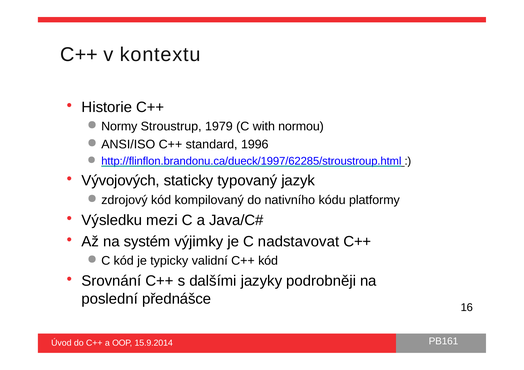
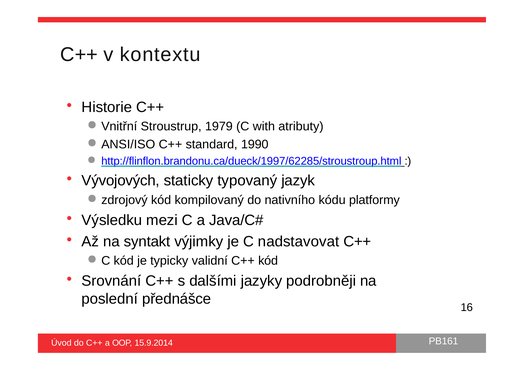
Normy: Normy -> Vnitřní
normou: normou -> atributy
1996: 1996 -> 1990
systém: systém -> syntakt
